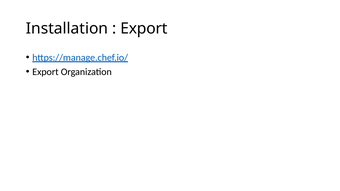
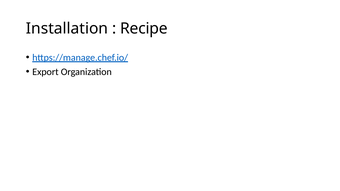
Export at (144, 29): Export -> Recipe
